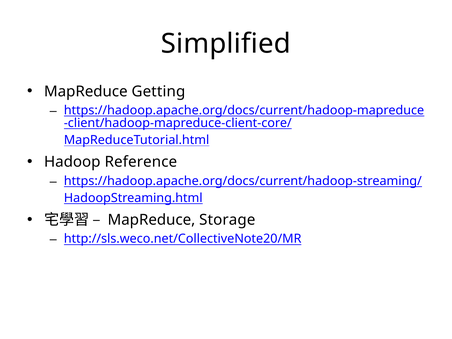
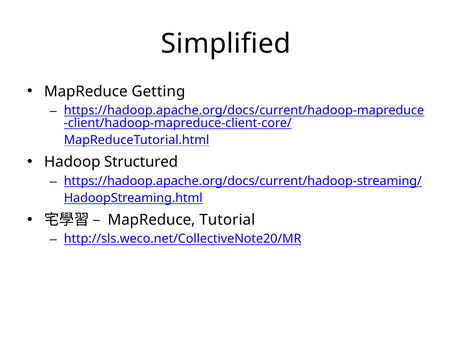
Reference: Reference -> Structured
Storage: Storage -> Tutorial
